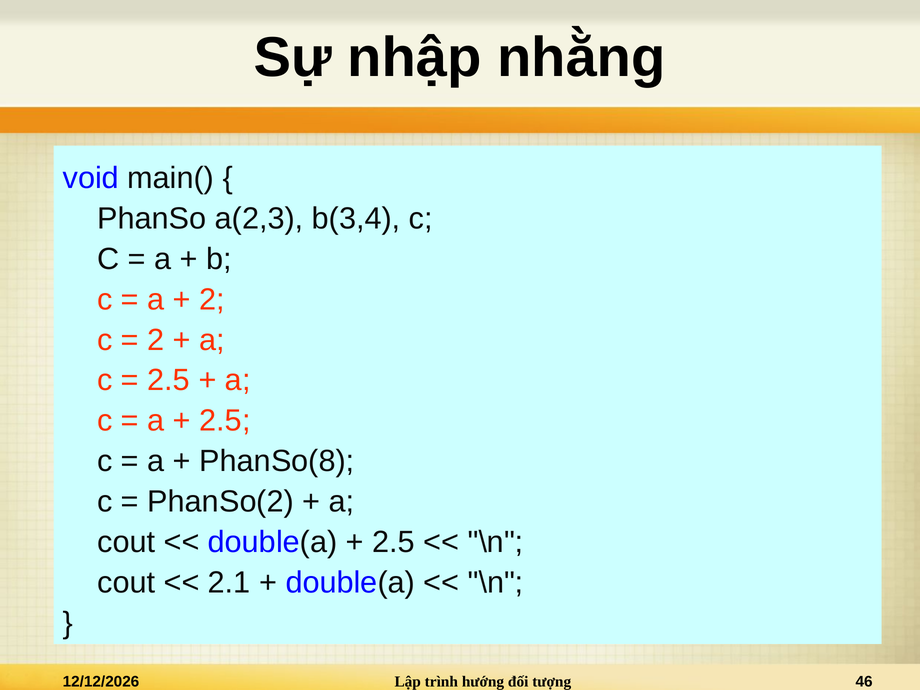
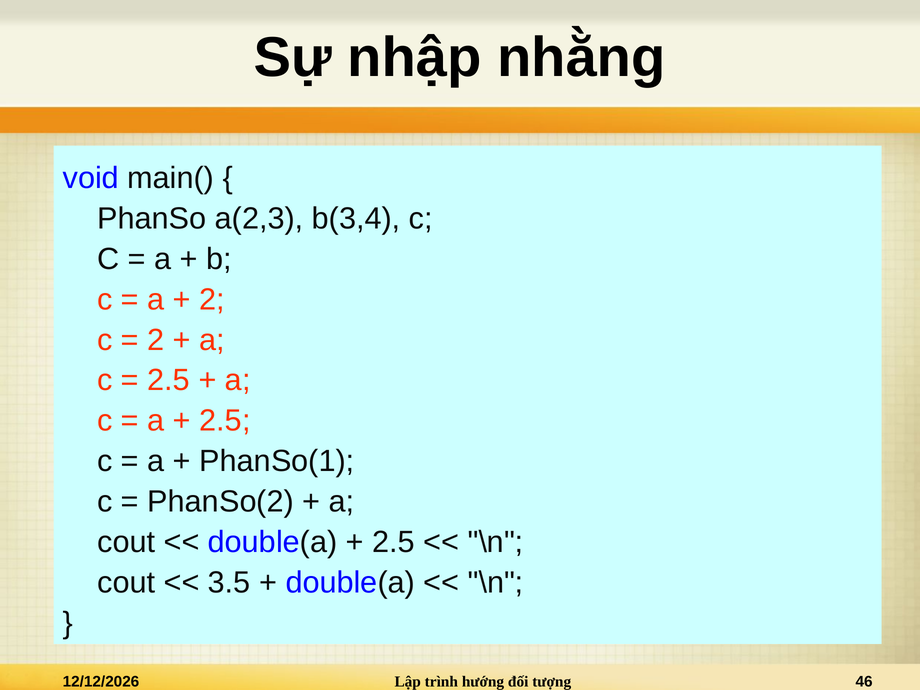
PhanSo(8: PhanSo(8 -> PhanSo(1
2.1: 2.1 -> 3.5
